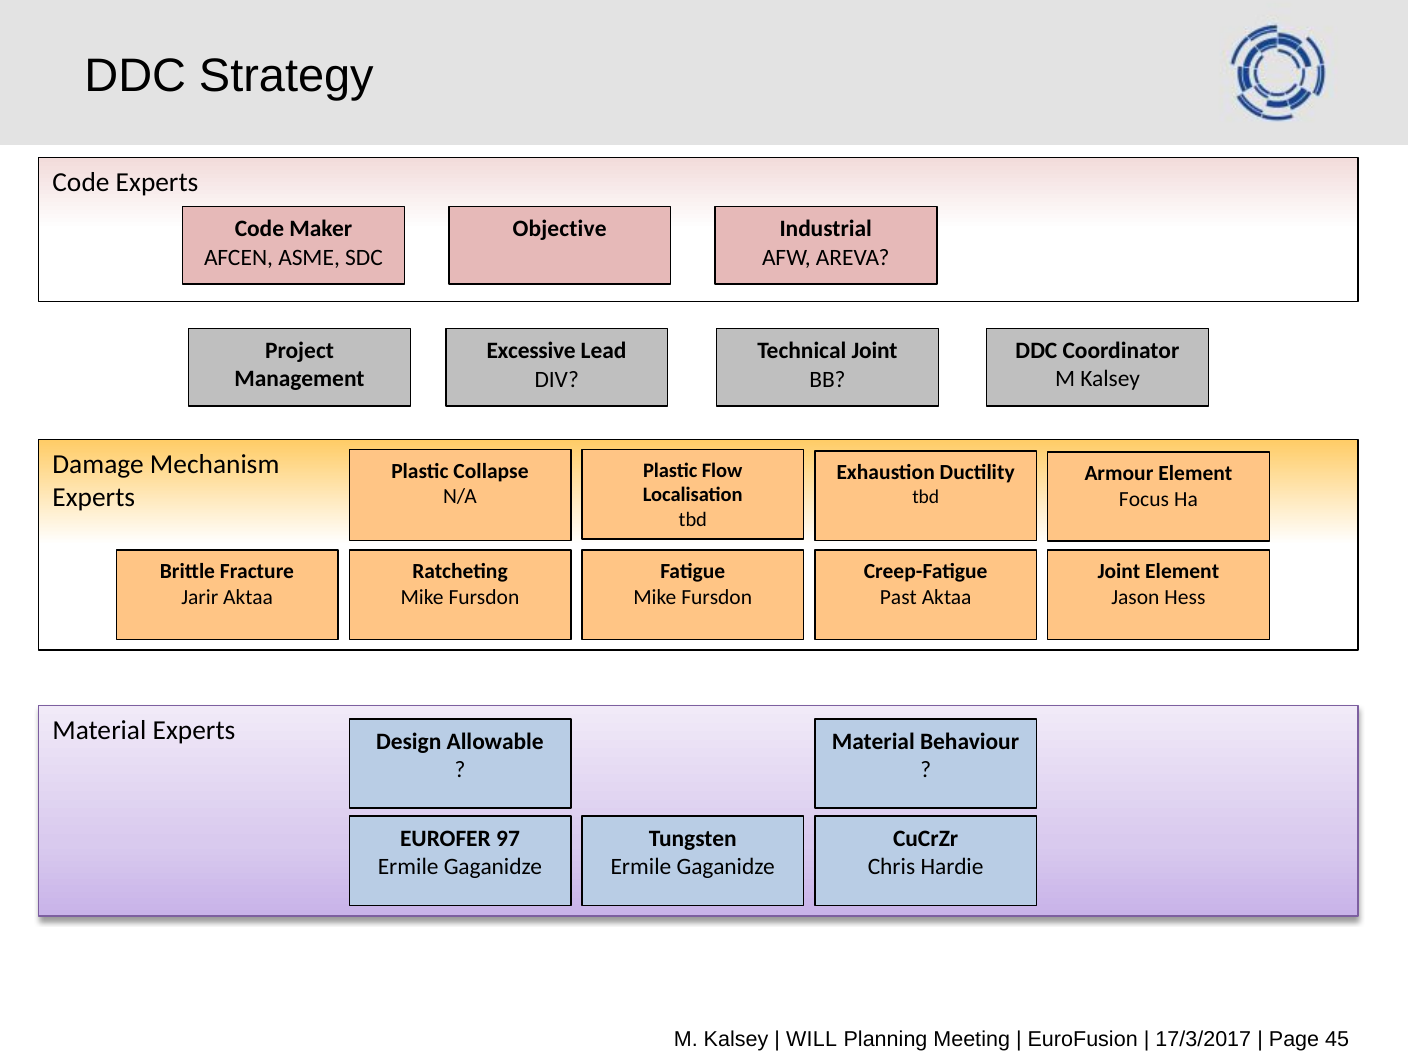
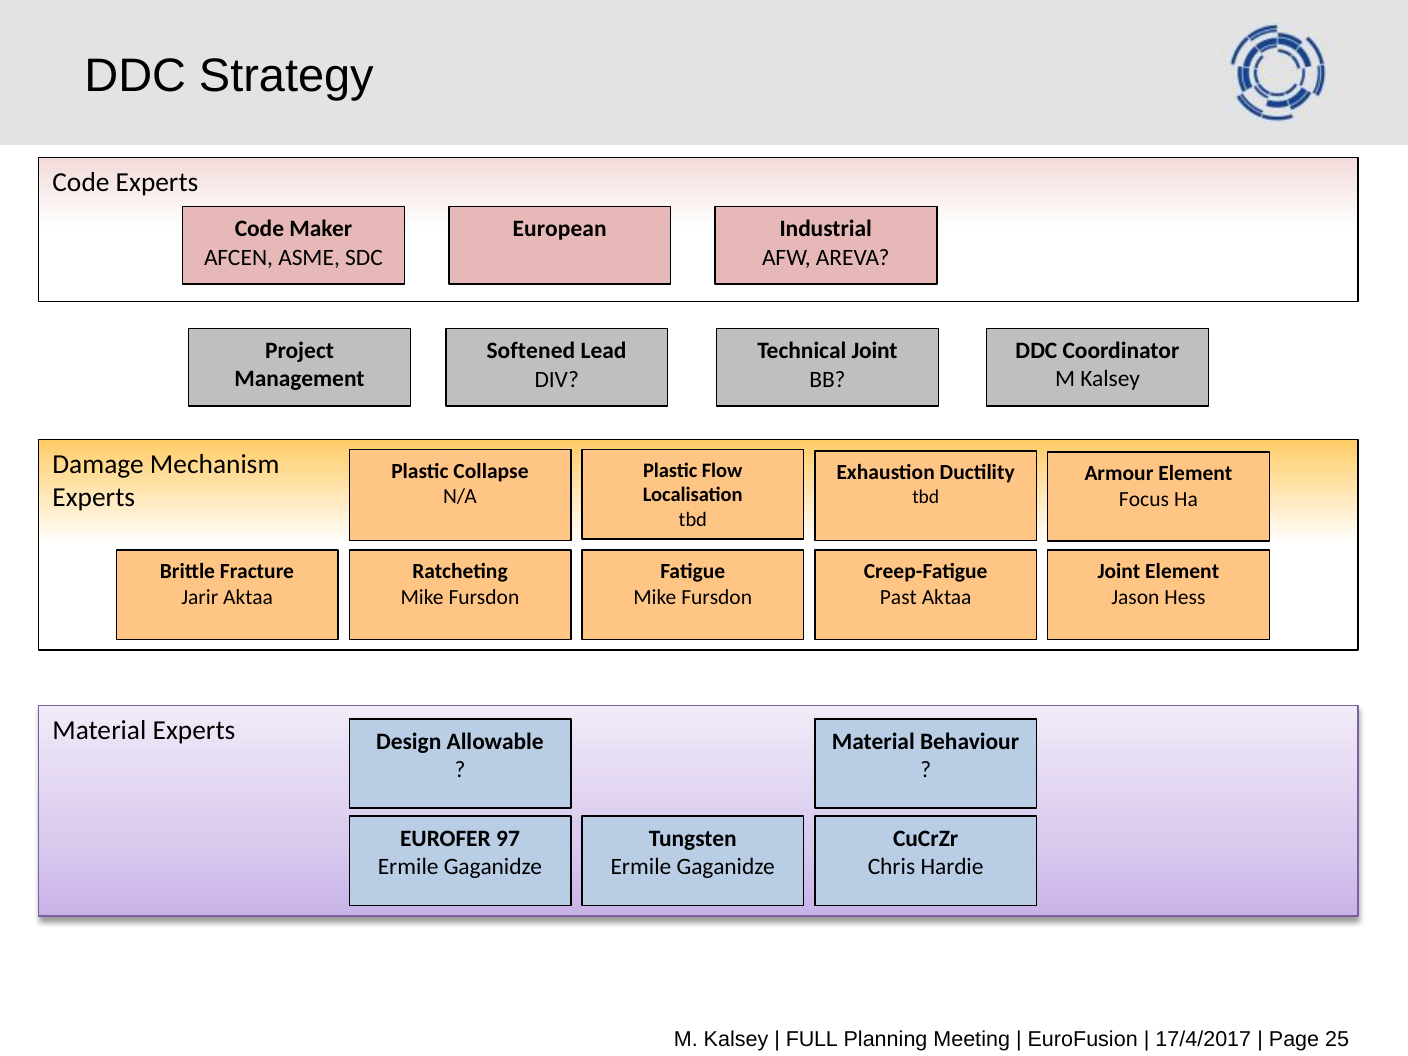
Objective: Objective -> European
Excessive: Excessive -> Softened
WILL: WILL -> FULL
17/3/2017: 17/3/2017 -> 17/4/2017
45: 45 -> 25
